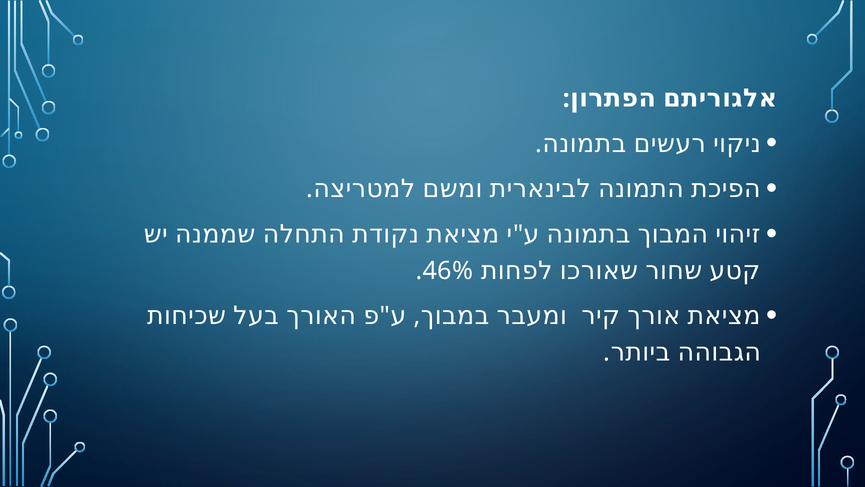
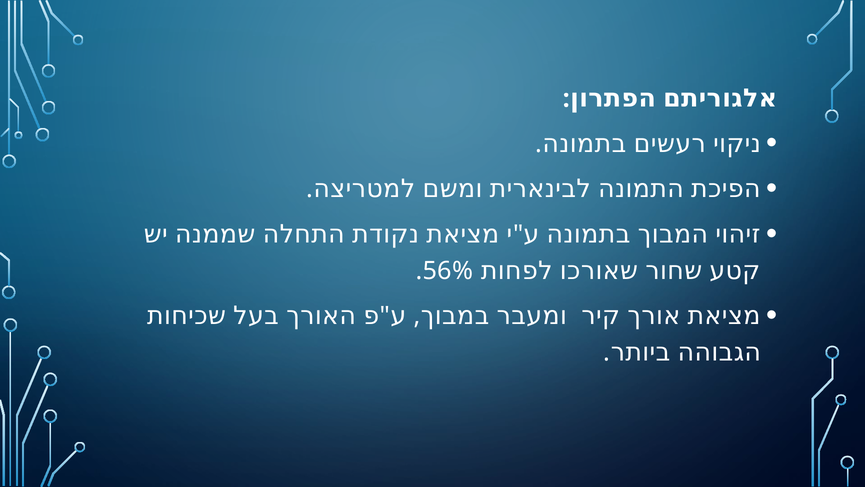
46%: 46% -> 56%
